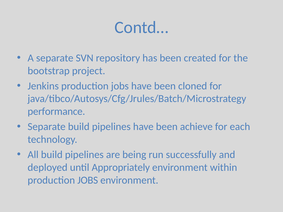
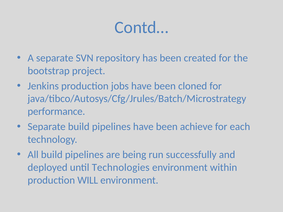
Appropriately: Appropriately -> Technologies
JOBS at (88, 180): JOBS -> WILL
